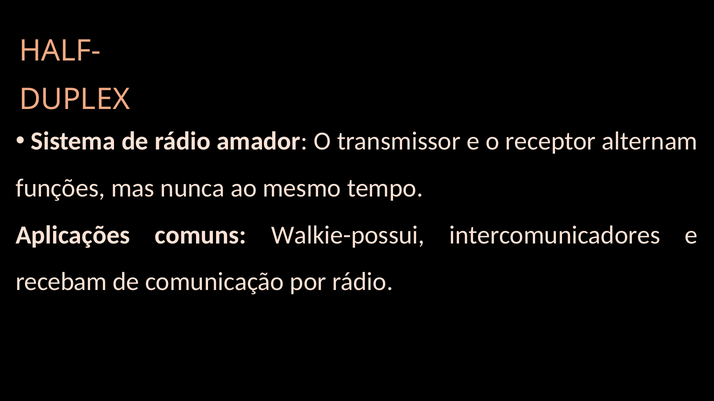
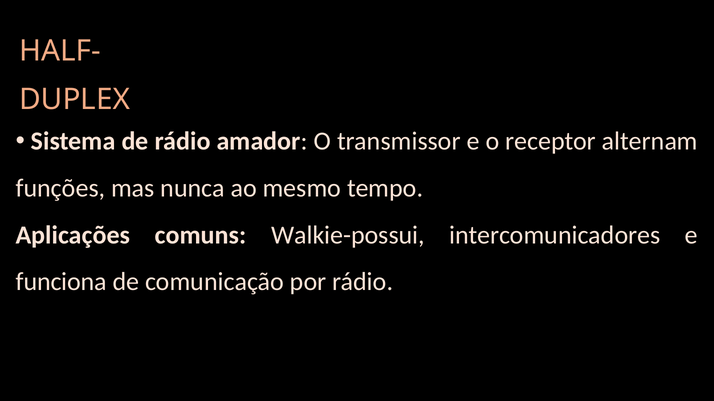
recebam: recebam -> funciona
